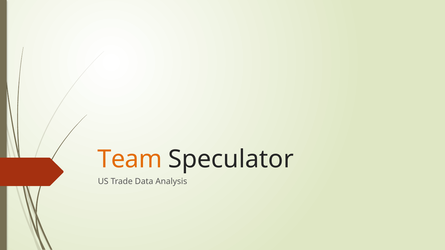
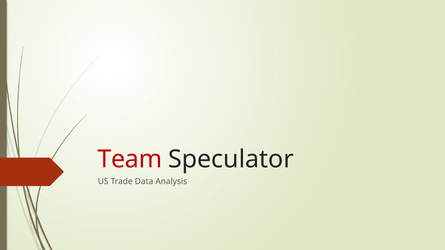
Team colour: orange -> red
